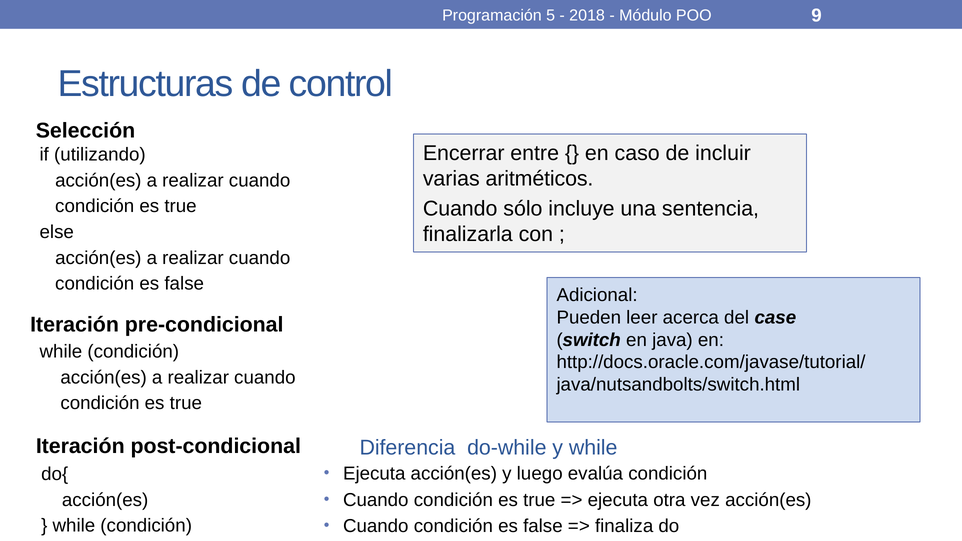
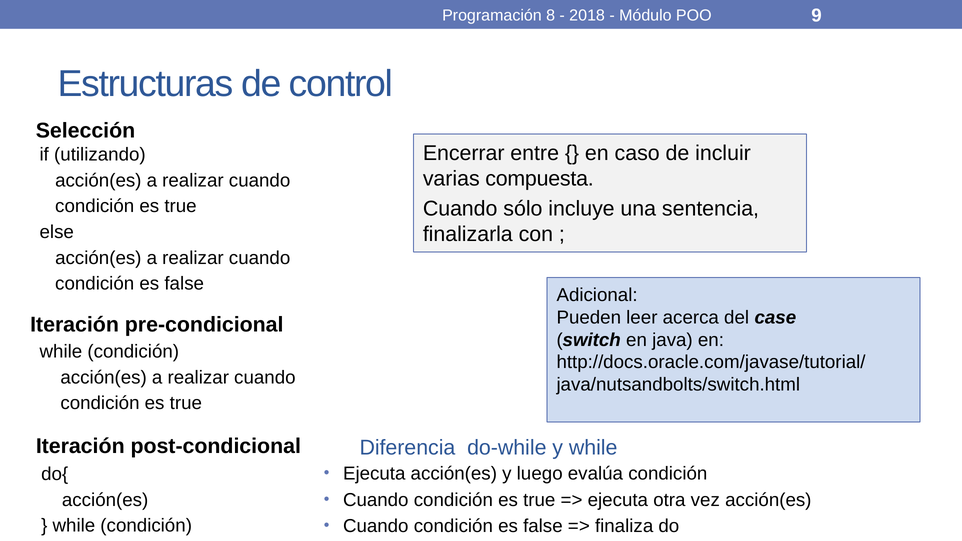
5: 5 -> 8
aritméticos: aritméticos -> compuesta
